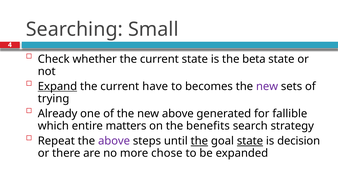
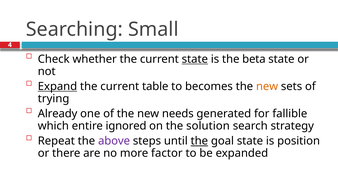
state at (195, 59) underline: none -> present
have: have -> table
new at (267, 86) colour: purple -> orange
new above: above -> needs
matters: matters -> ignored
benefits: benefits -> solution
state at (250, 141) underline: present -> none
decision: decision -> position
chose: chose -> factor
